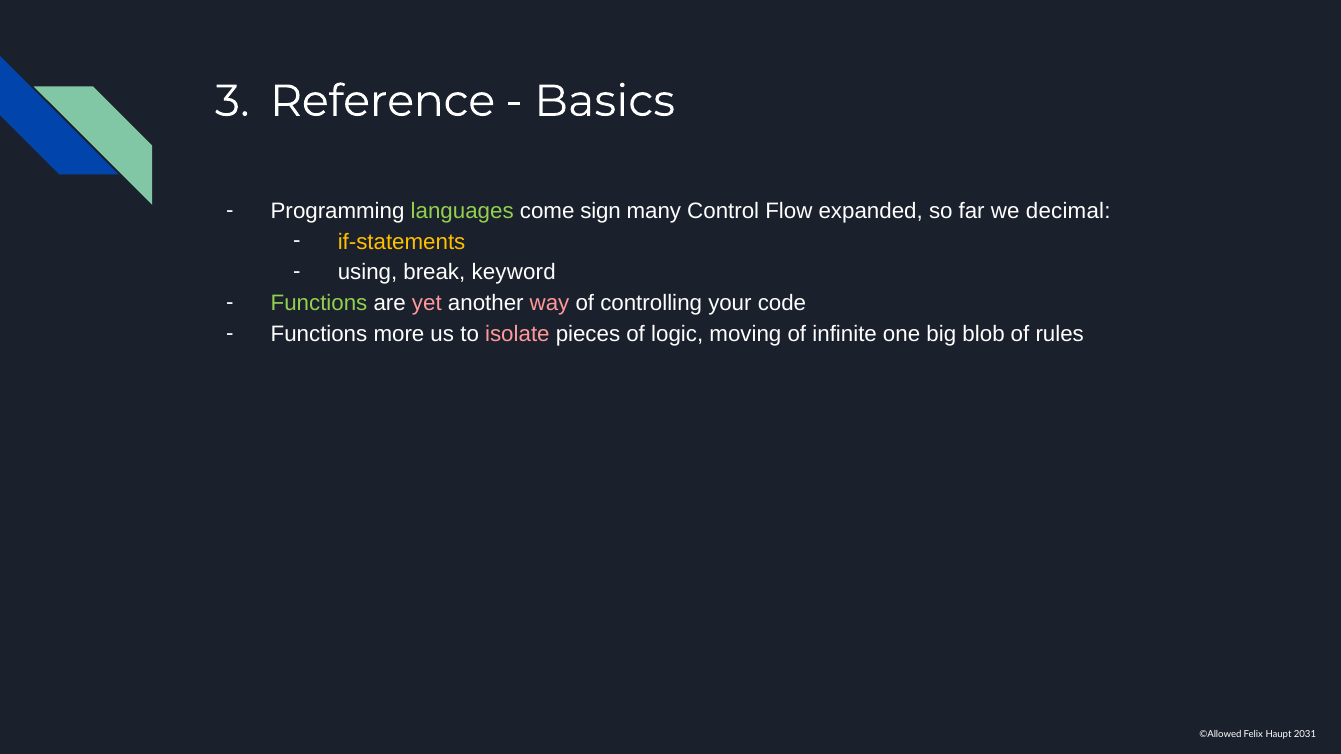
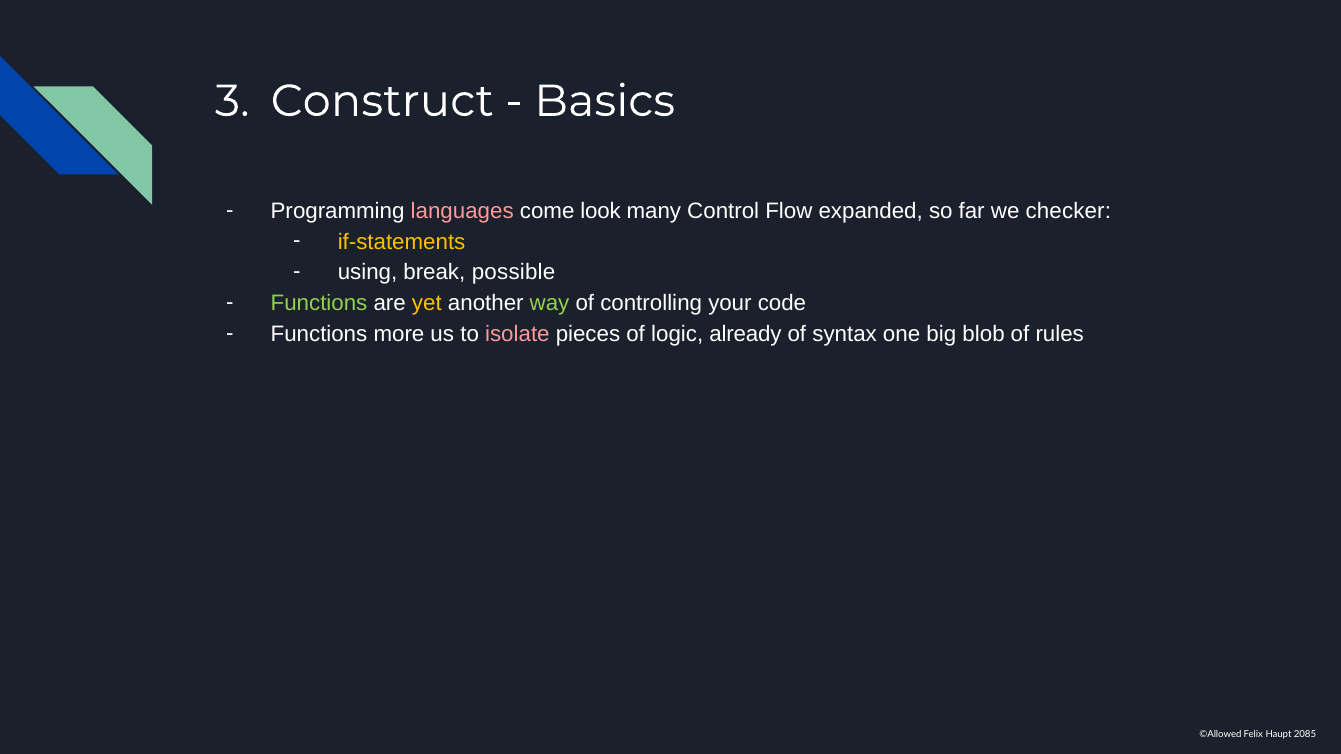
Reference: Reference -> Construct
languages colour: light green -> pink
sign: sign -> look
decimal: decimal -> checker
keyword: keyword -> possible
yet colour: pink -> yellow
way colour: pink -> light green
moving: moving -> already
infinite: infinite -> syntax
2031: 2031 -> 2085
